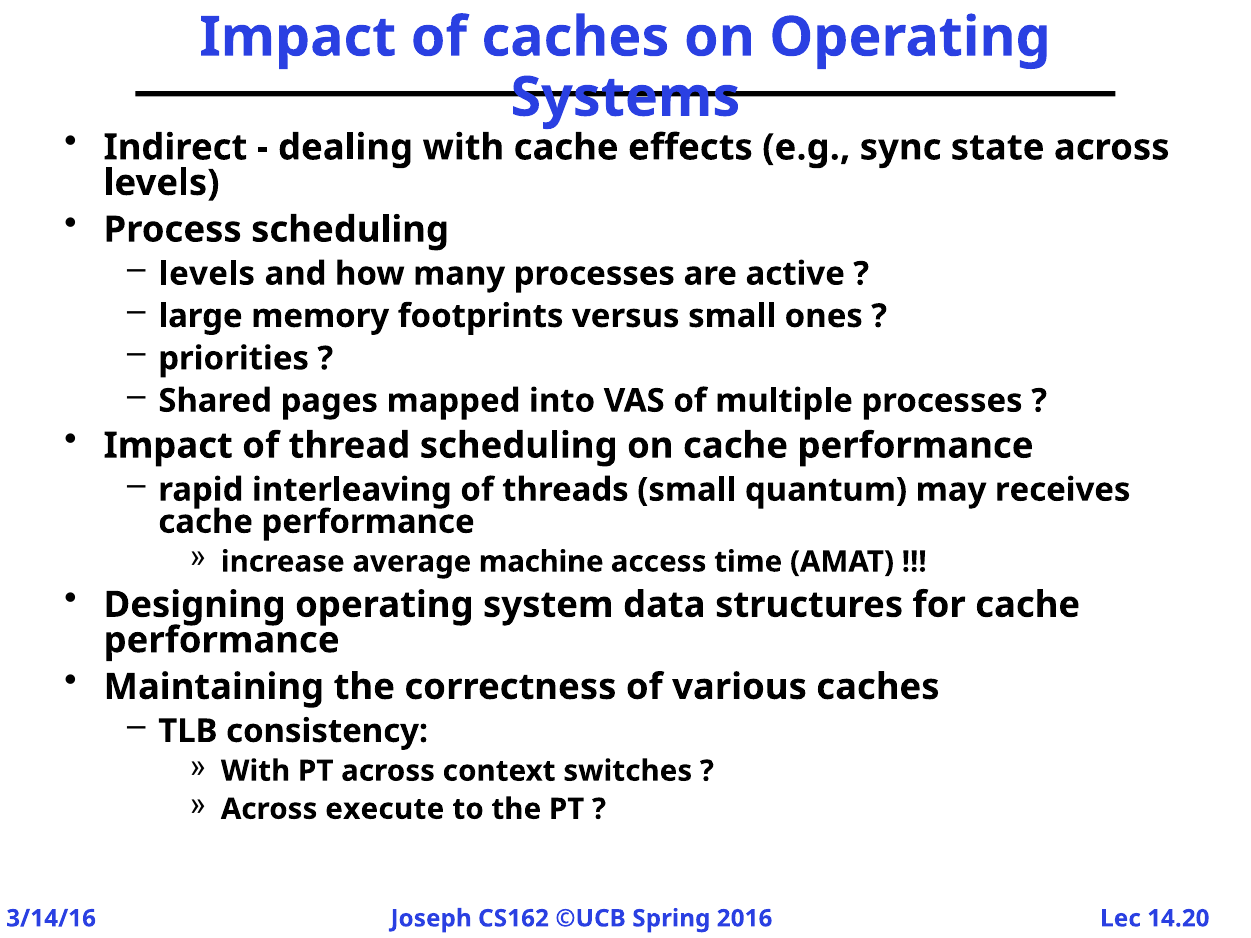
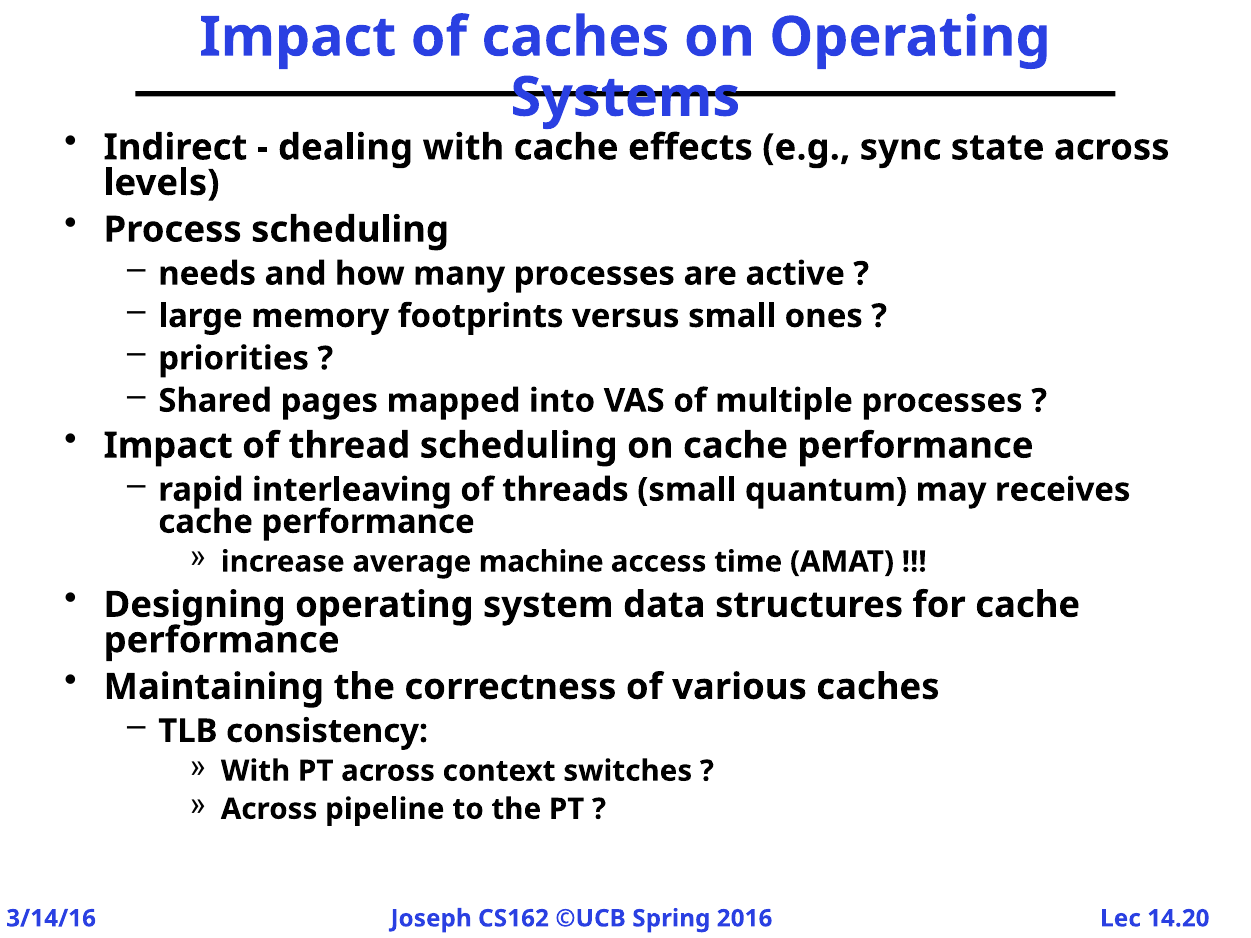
levels at (207, 274): levels -> needs
execute: execute -> pipeline
